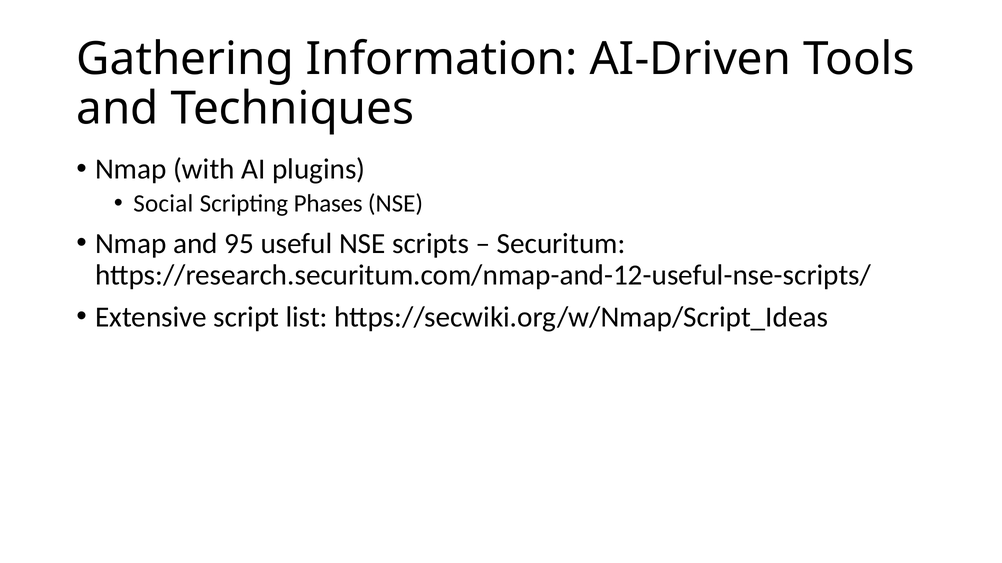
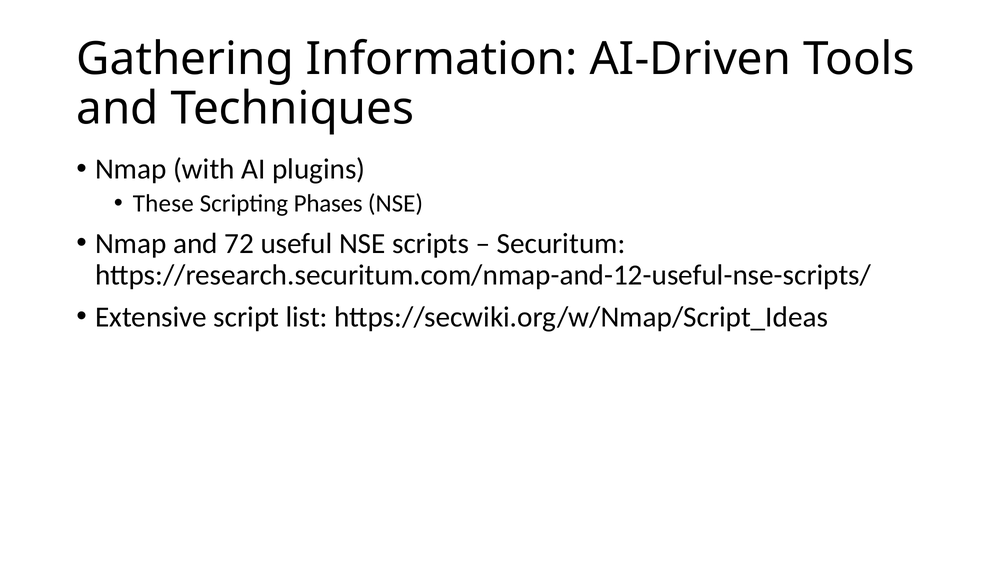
Social: Social -> These
95: 95 -> 72
